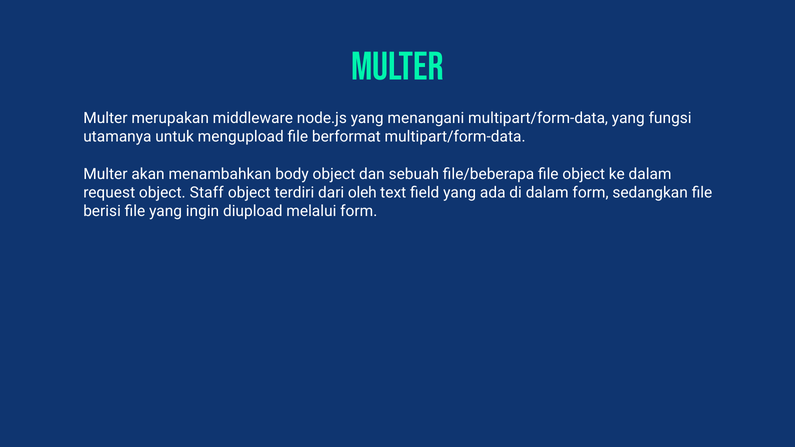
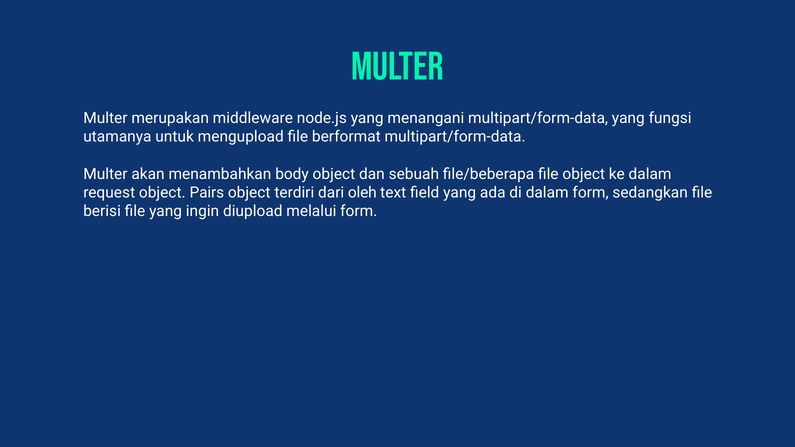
Staff: Staff -> Pairs
